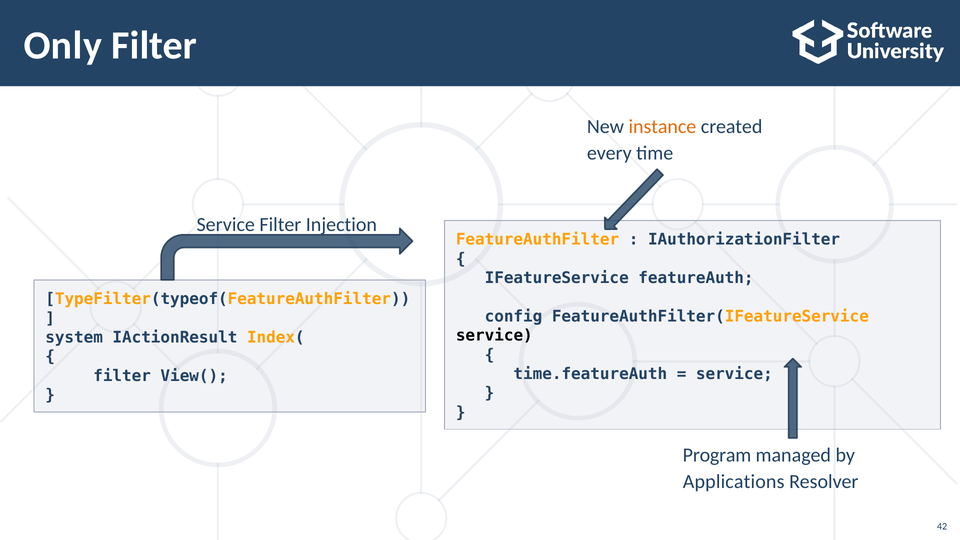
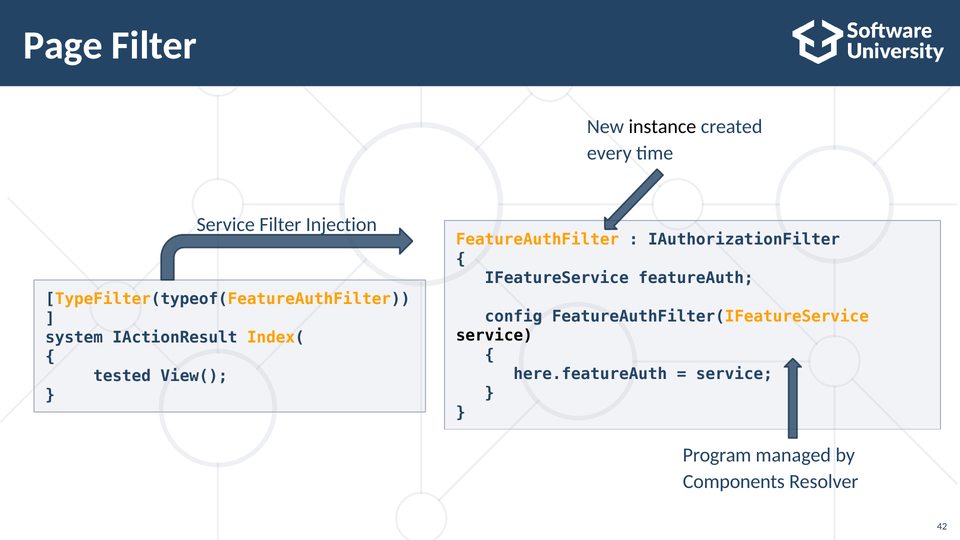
Only: Only -> Page
instance colour: orange -> black
time.featureAuth: time.featureAuth -> here.featureAuth
filter at (122, 376): filter -> tested
Applications: Applications -> Components
